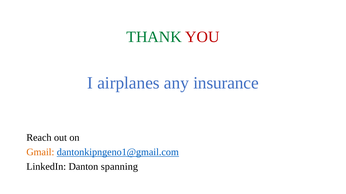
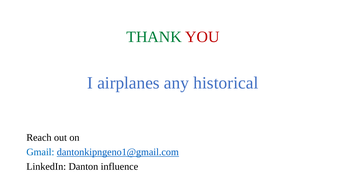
insurance: insurance -> historical
Gmail colour: orange -> blue
spanning: spanning -> influence
